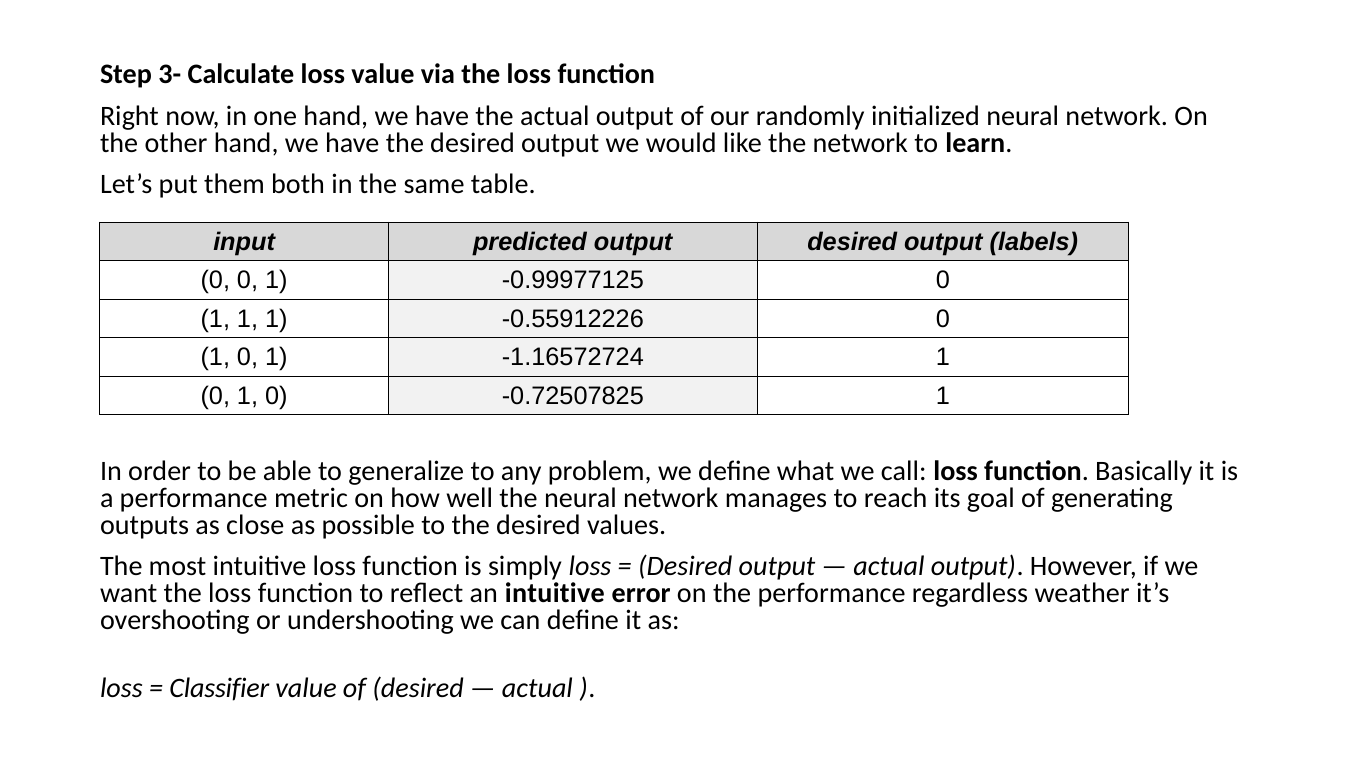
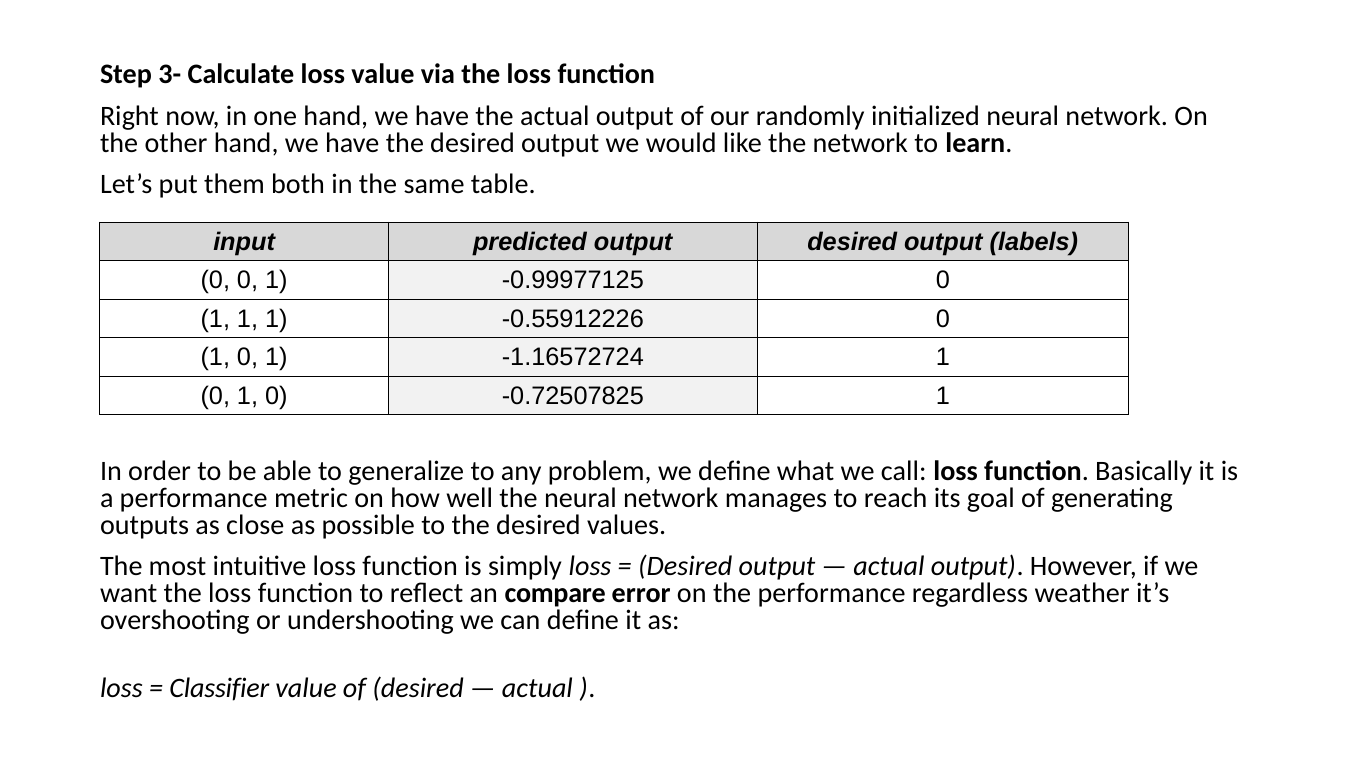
an intuitive: intuitive -> compare
